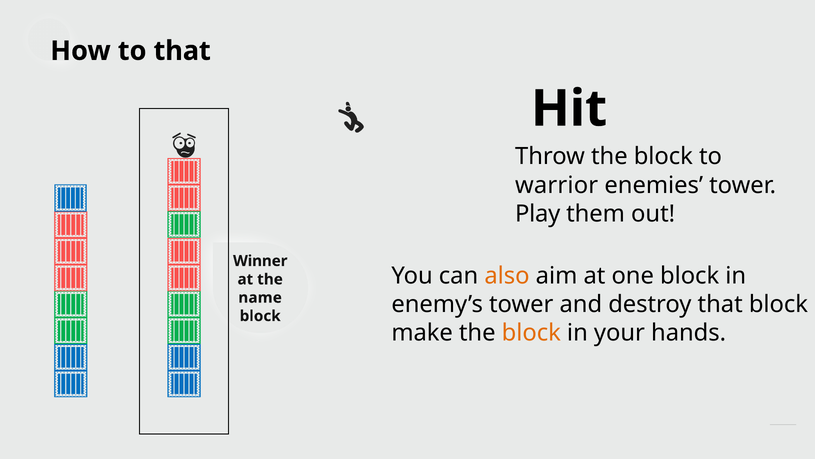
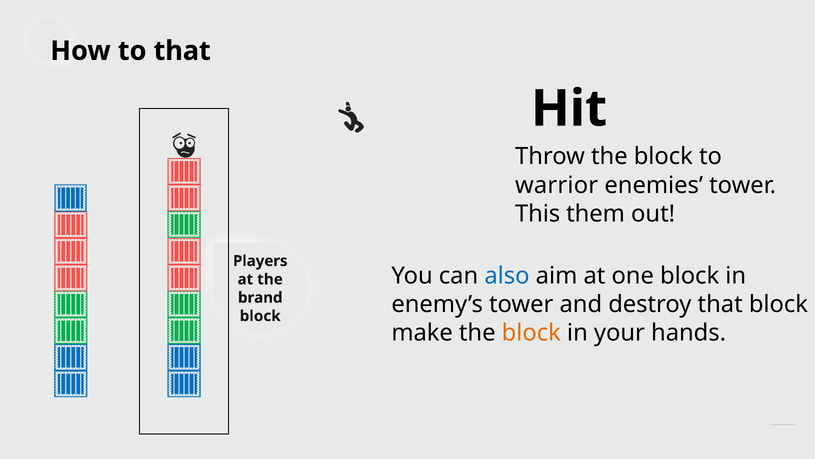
Play: Play -> This
Winner: Winner -> Players
also colour: orange -> blue
name: name -> brand
